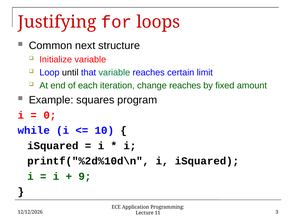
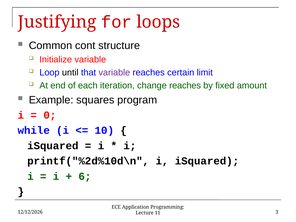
next: next -> cont
variable at (114, 72) colour: green -> purple
9: 9 -> 6
